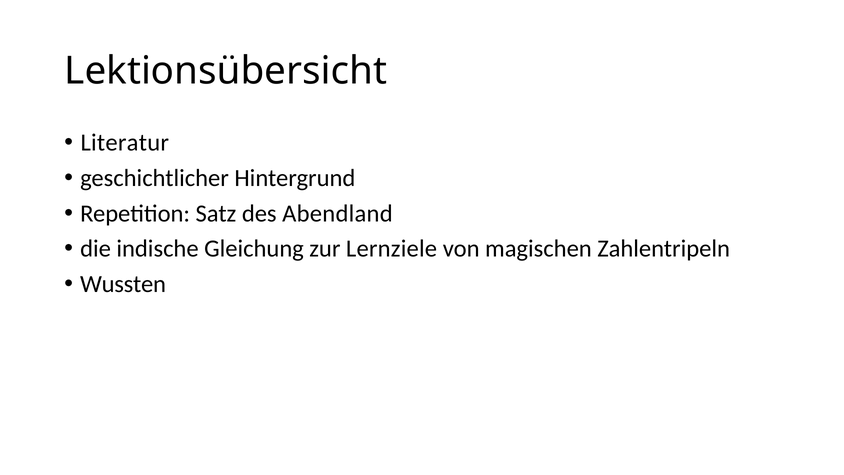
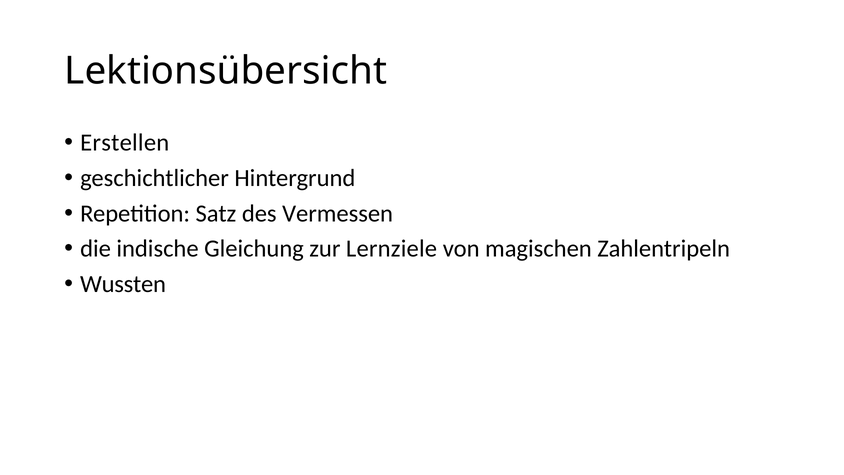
Literatur: Literatur -> Erstellen
Abendland: Abendland -> Vermessen
